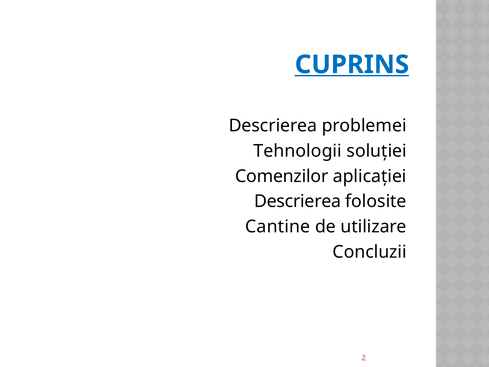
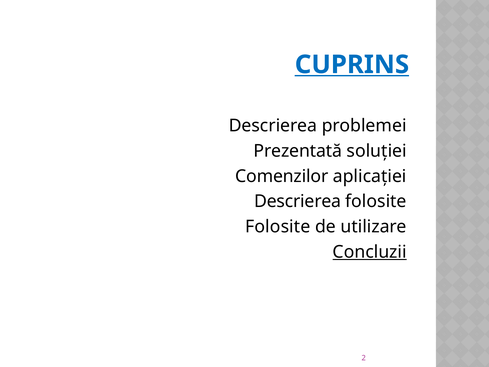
Tehnologii: Tehnologii -> Prezentată
Cantine at (278, 227): Cantine -> Folosite
Concluzii underline: none -> present
